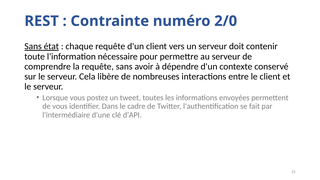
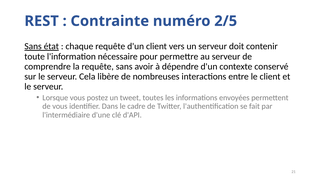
2/0: 2/0 -> 2/5
